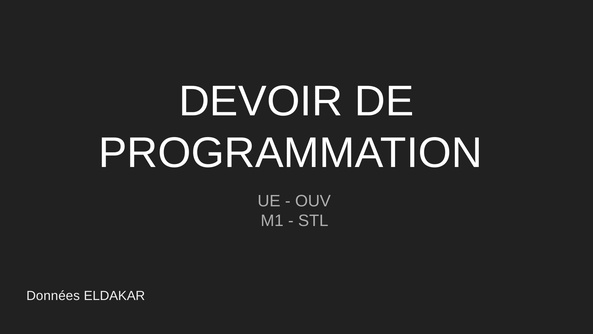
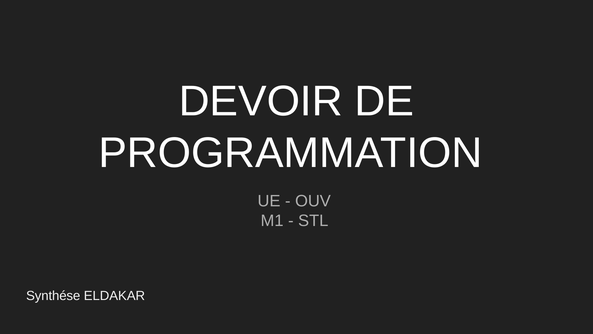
Données: Données -> Synthése
